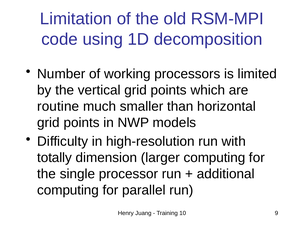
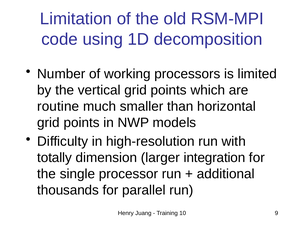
larger computing: computing -> integration
computing at (68, 190): computing -> thousands
